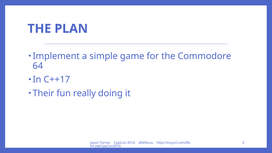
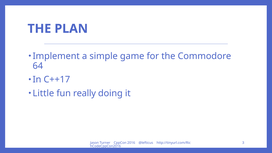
Their: Their -> Little
